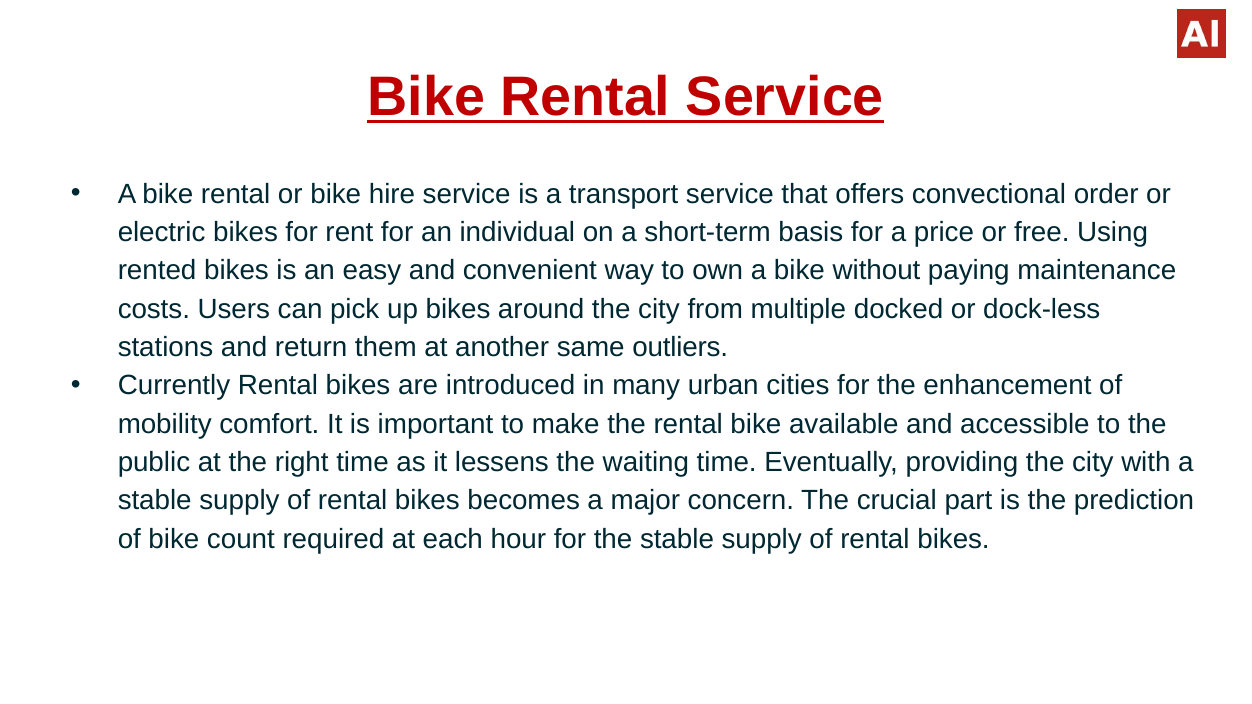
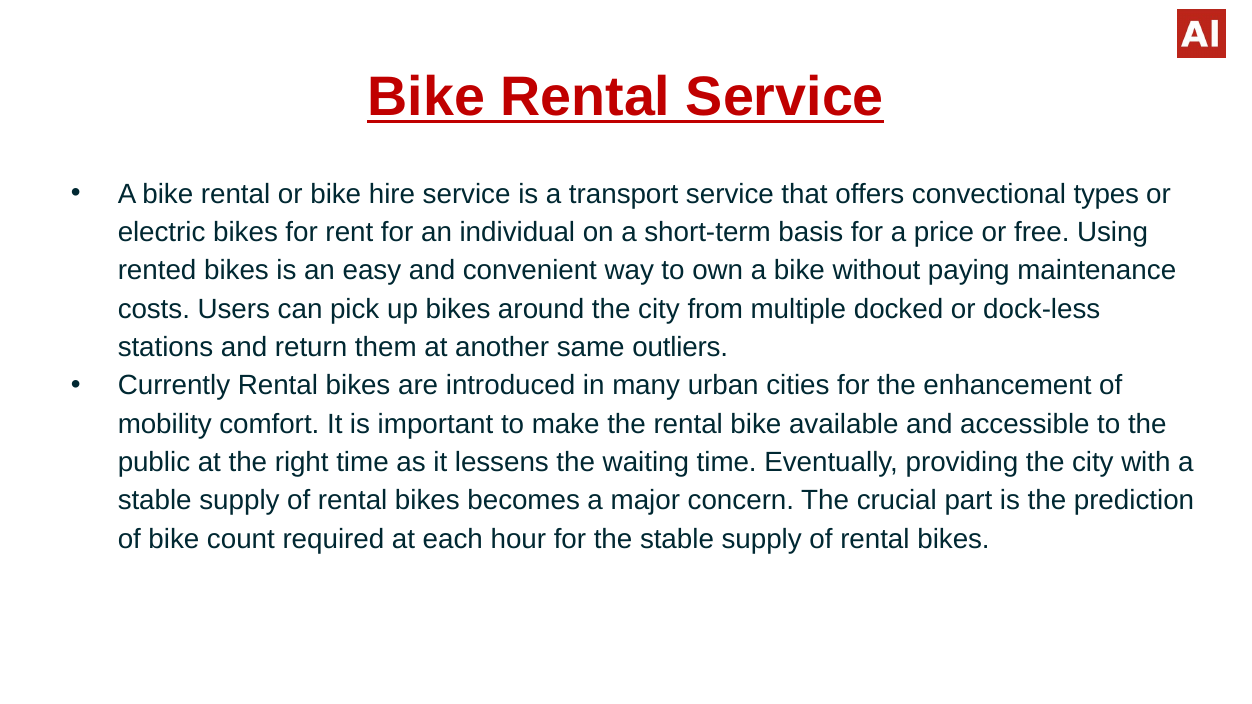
order: order -> types
